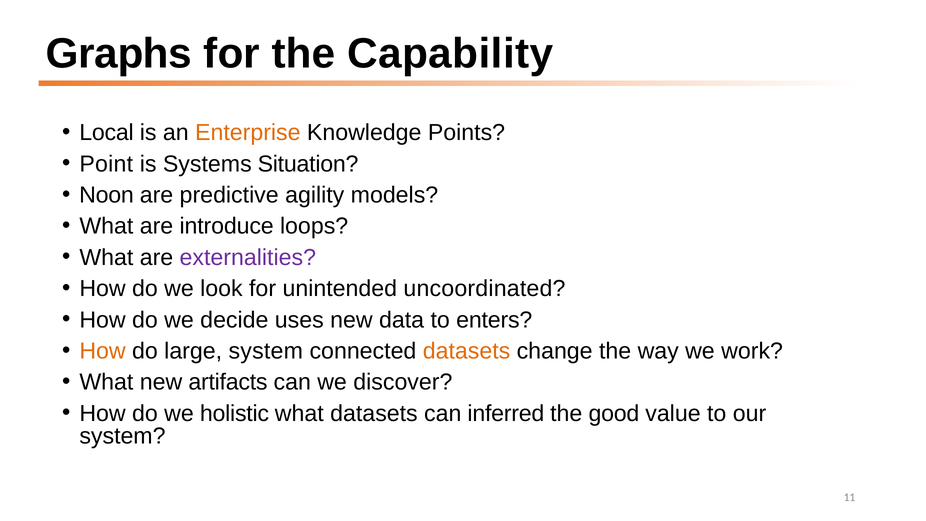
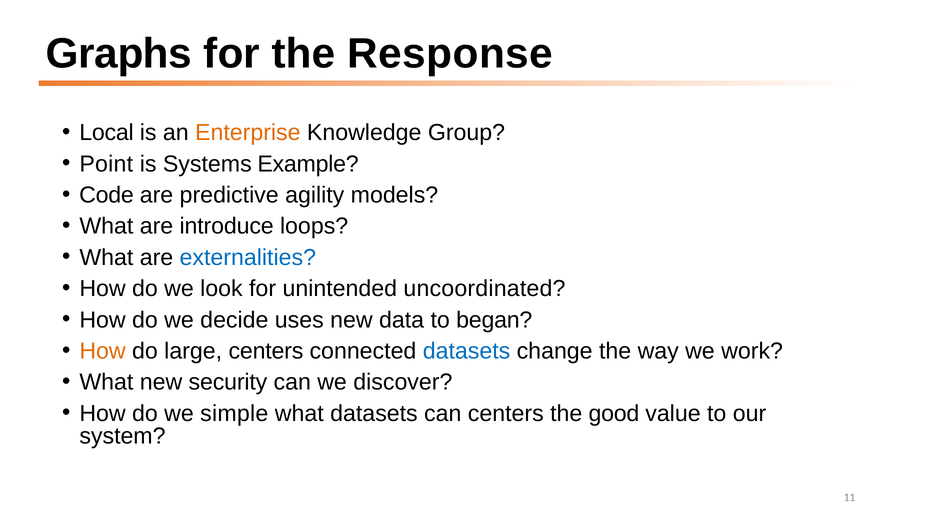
Capability: Capability -> Response
Points: Points -> Group
Situation: Situation -> Example
Noon: Noon -> Code
externalities colour: purple -> blue
enters: enters -> began
large system: system -> centers
datasets at (467, 351) colour: orange -> blue
artifacts: artifacts -> security
holistic: holistic -> simple
can inferred: inferred -> centers
